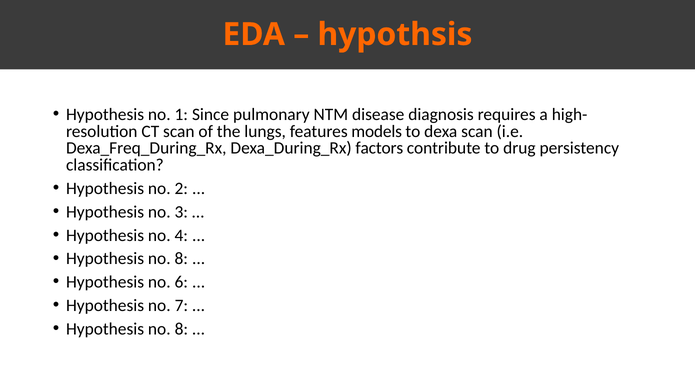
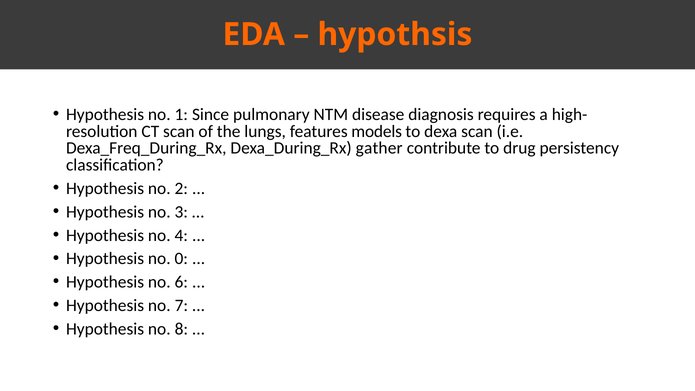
factors: factors -> gather
8 at (181, 259): 8 -> 0
